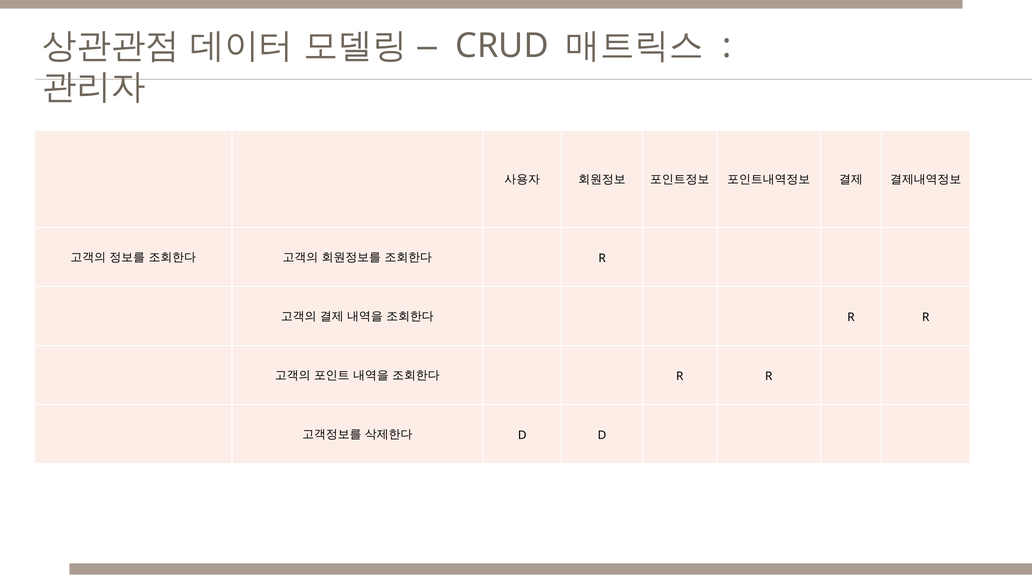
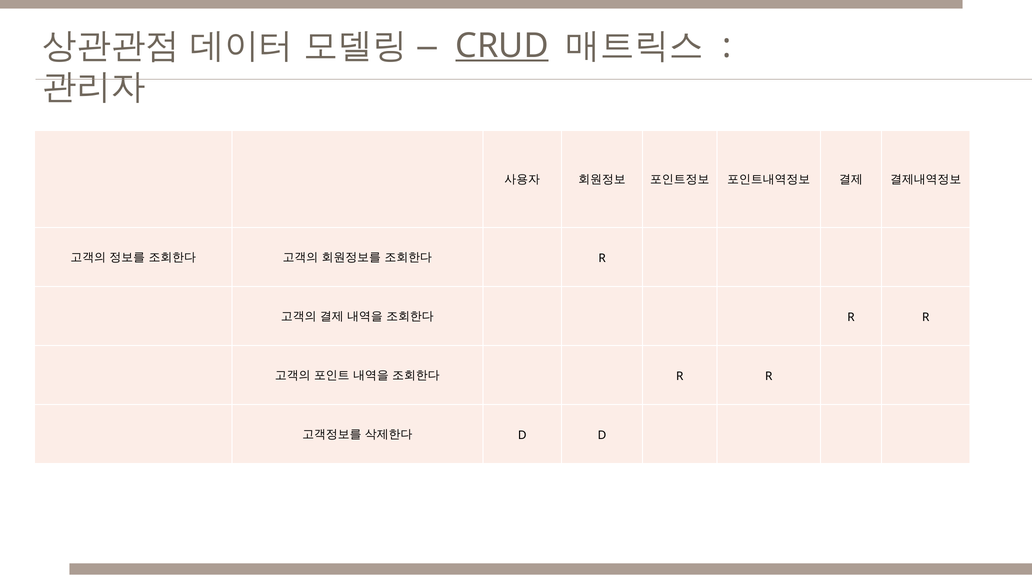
CRUD underline: none -> present
